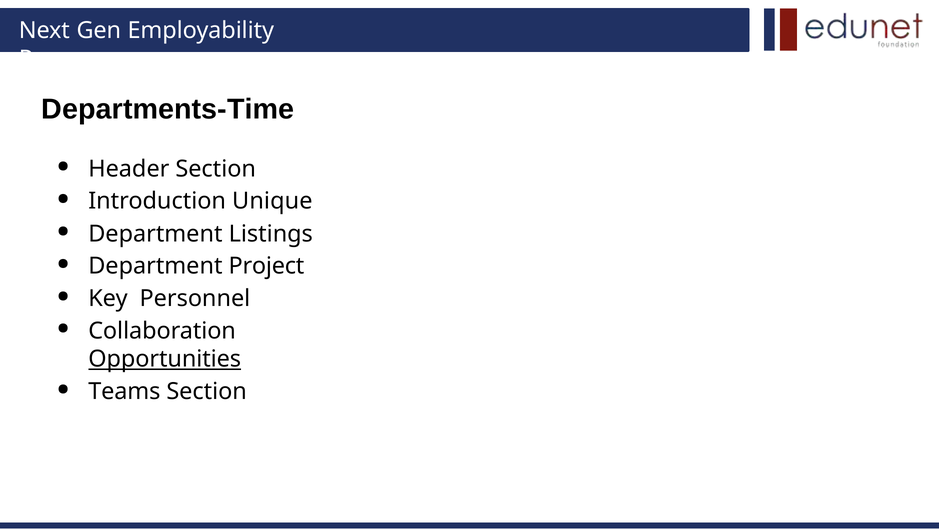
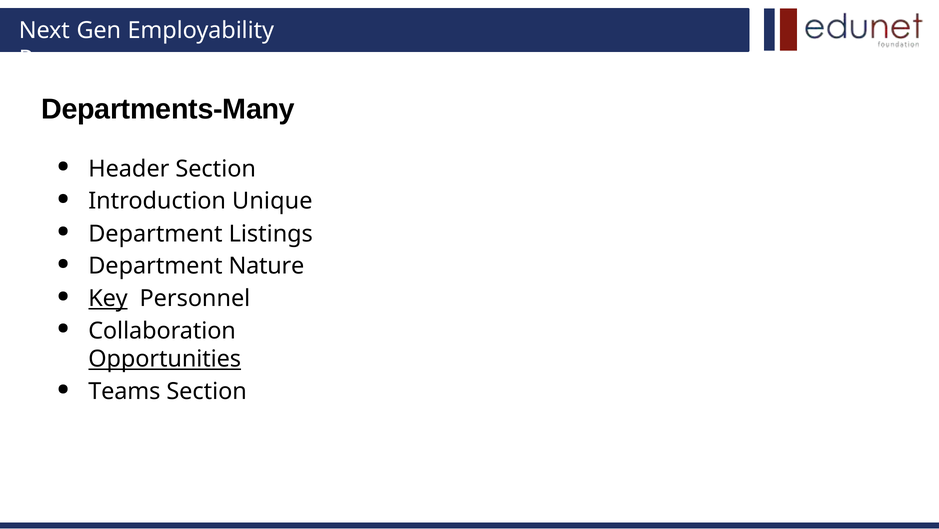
Departments-Time: Departments-Time -> Departments-Many
Project: Project -> Nature
Key underline: none -> present
